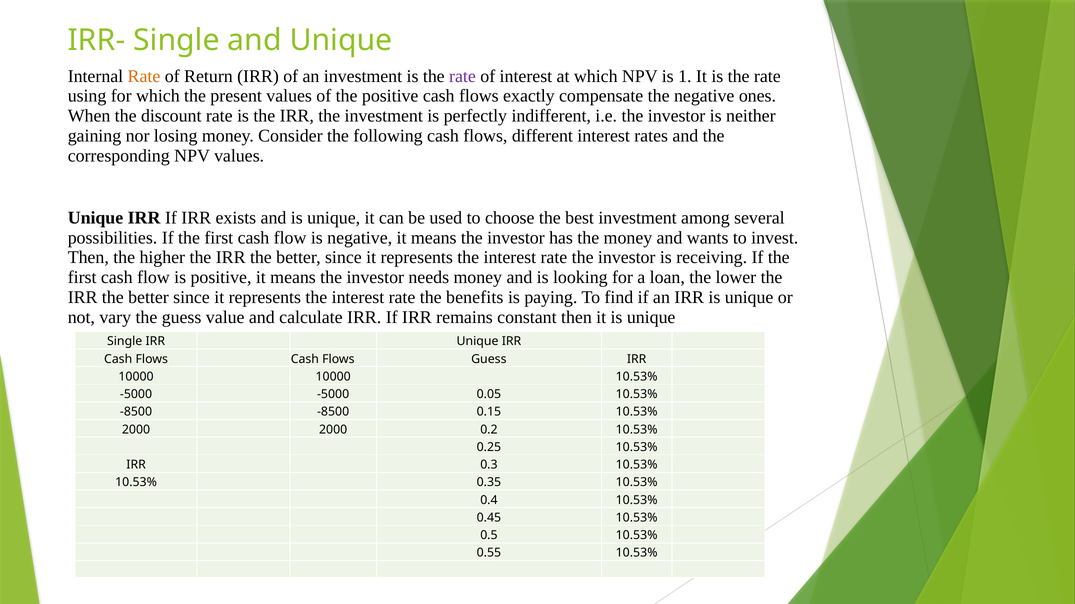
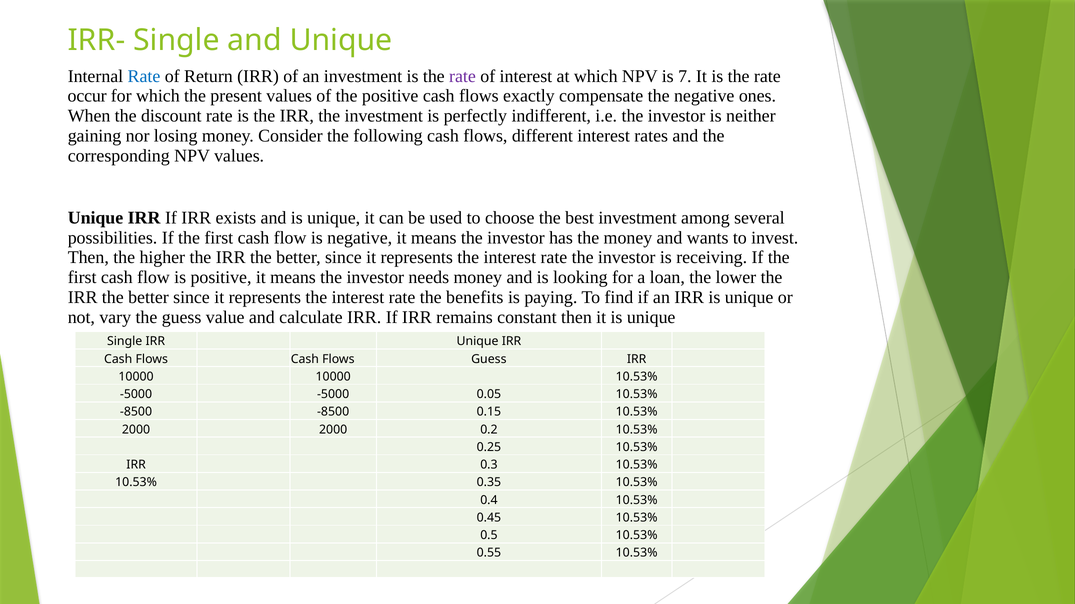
Rate at (144, 76) colour: orange -> blue
1: 1 -> 7
using: using -> occur
